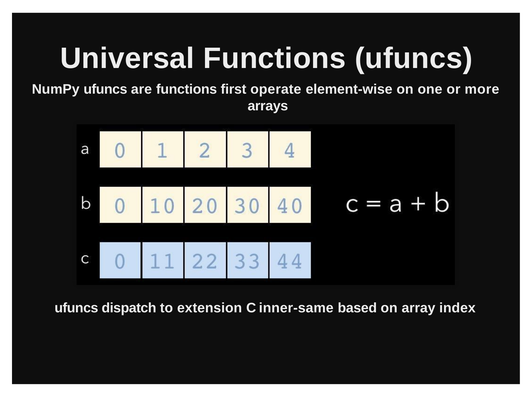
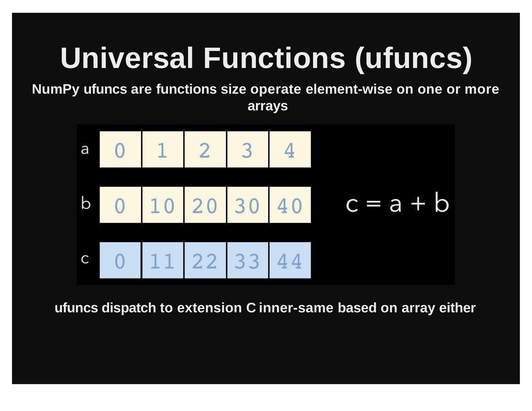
first: first -> size
index: index -> either
